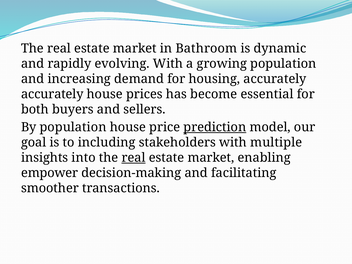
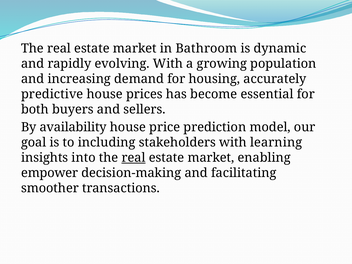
accurately at (52, 94): accurately -> predictive
By population: population -> availability
prediction underline: present -> none
multiple: multiple -> learning
